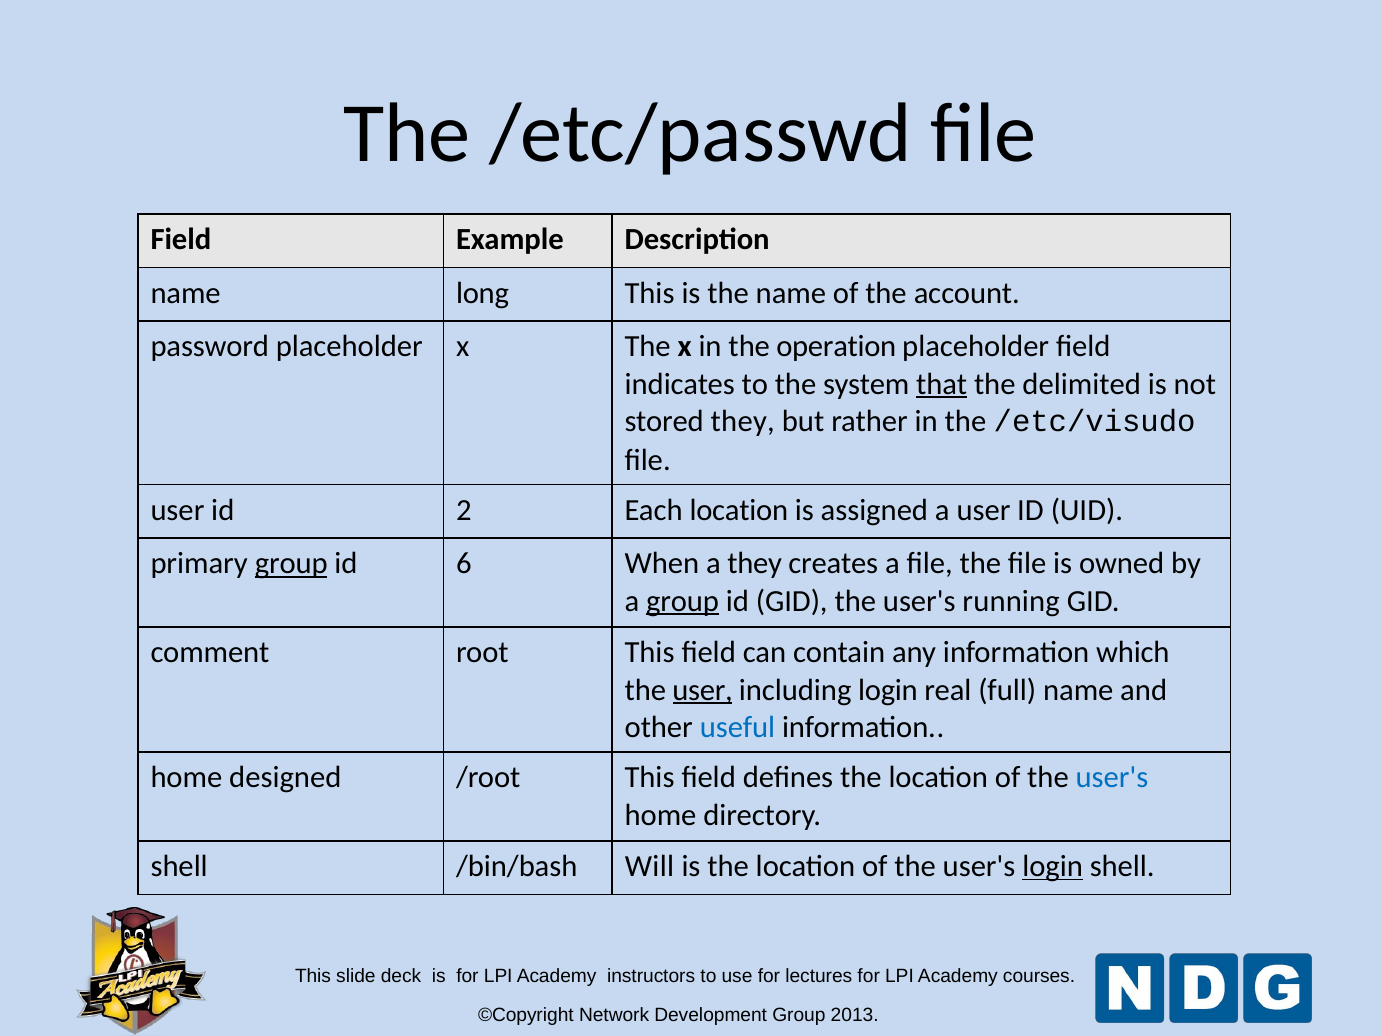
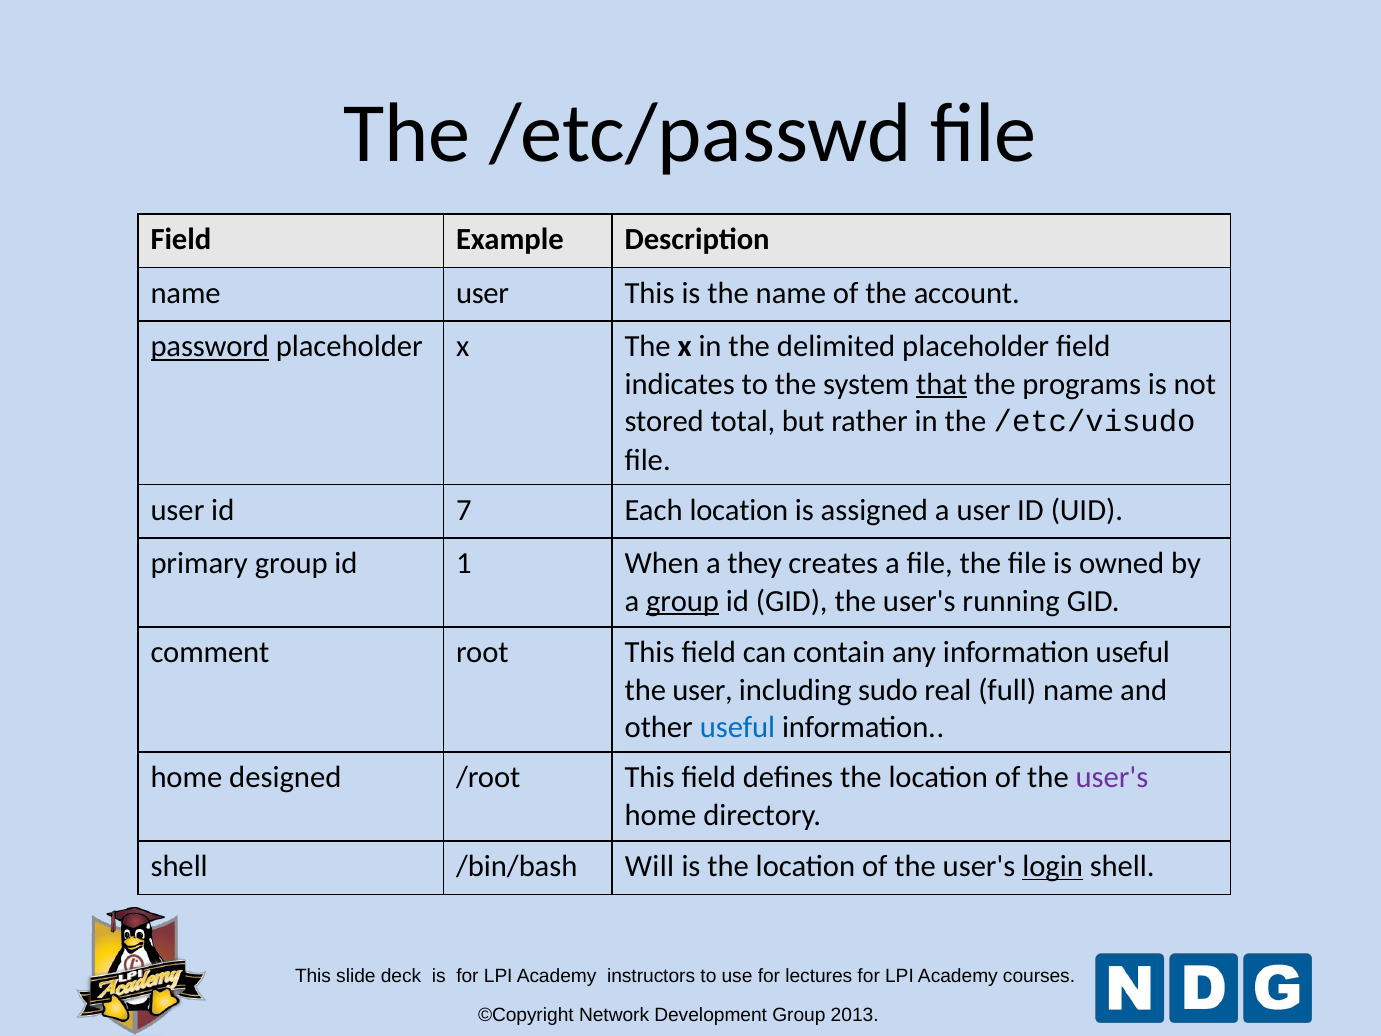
name long: long -> user
password underline: none -> present
operation: operation -> delimited
delimited: delimited -> programs
stored they: they -> total
2: 2 -> 7
group at (291, 563) underline: present -> none
6: 6 -> 1
information which: which -> useful
user at (703, 690) underline: present -> none
including login: login -> sudo
user's at (1112, 777) colour: blue -> purple
